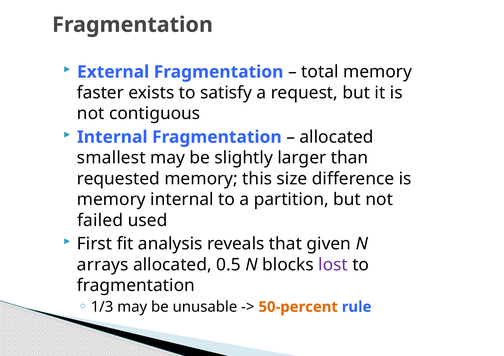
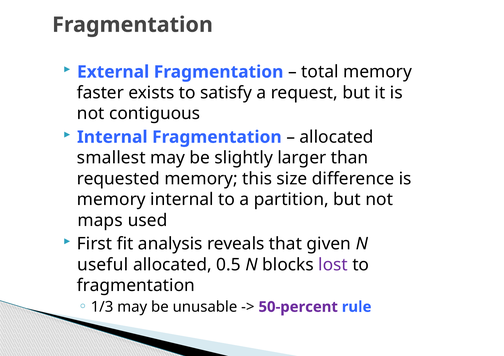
failed: failed -> maps
arrays: arrays -> useful
50-percent colour: orange -> purple
